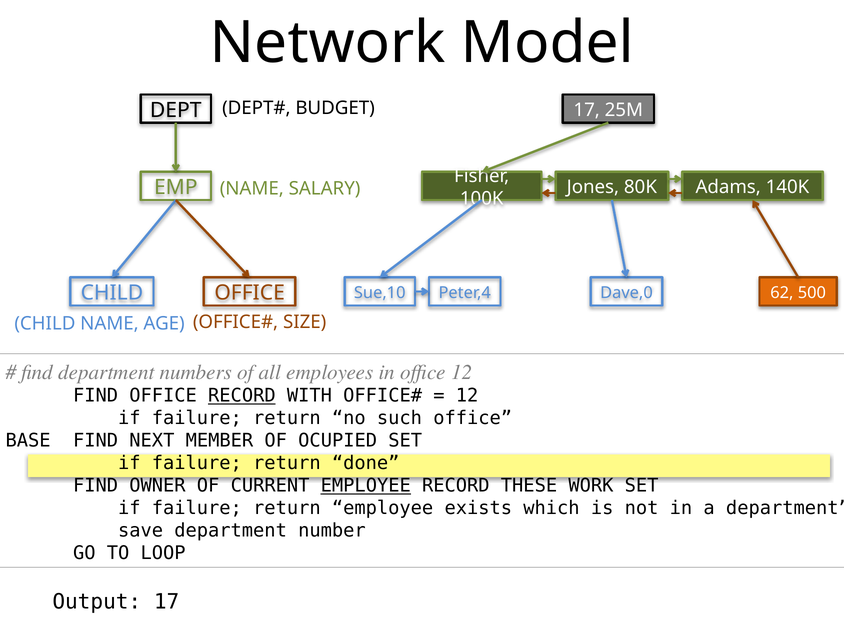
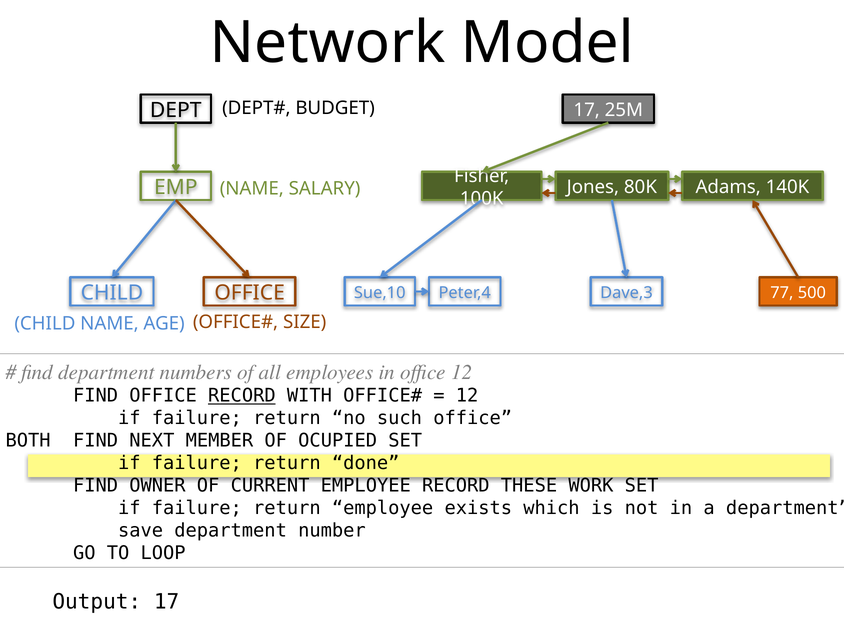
Dave,0: Dave,0 -> Dave,3
62: 62 -> 77
BASE: BASE -> BOTH
EMPLOYEE at (366, 486) underline: present -> none
